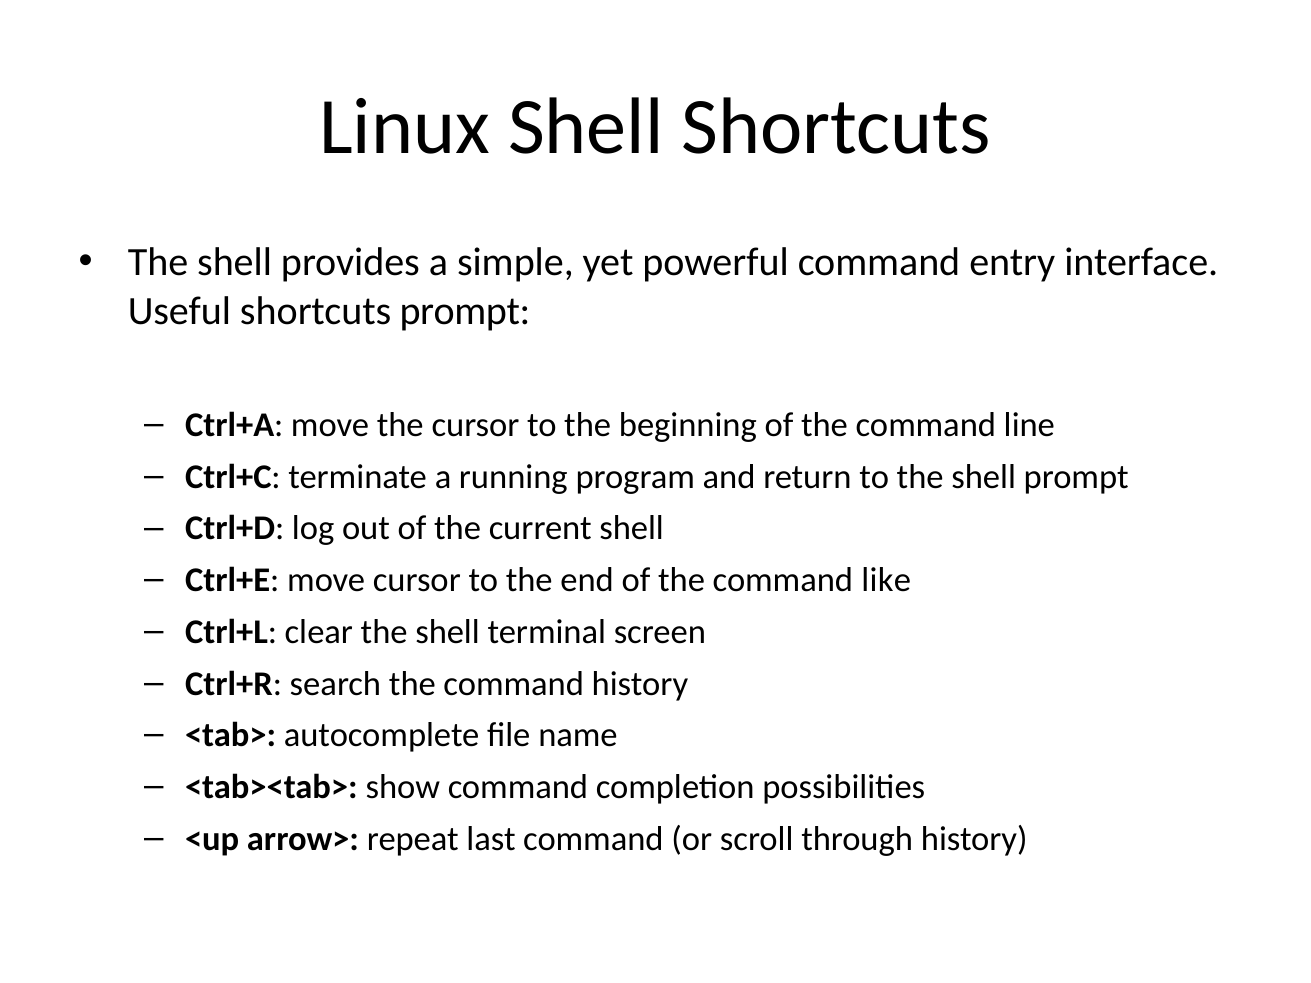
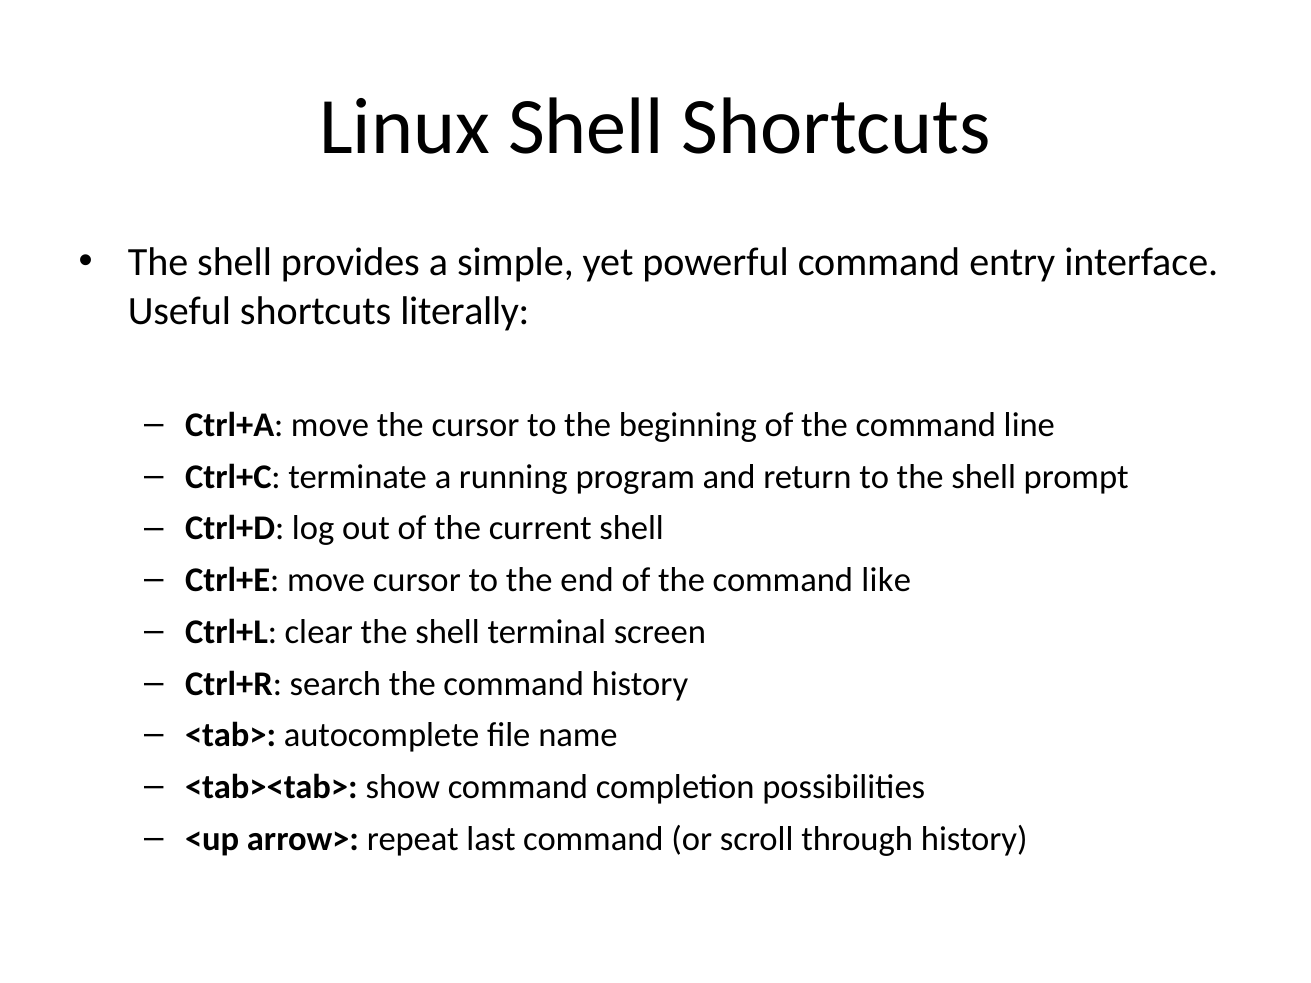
shortcuts prompt: prompt -> literally
